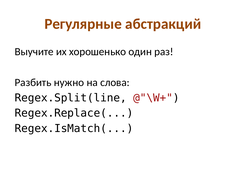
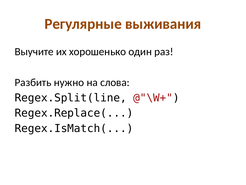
абстракций: абстракций -> выживания
